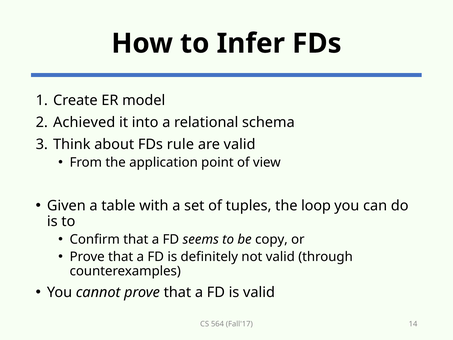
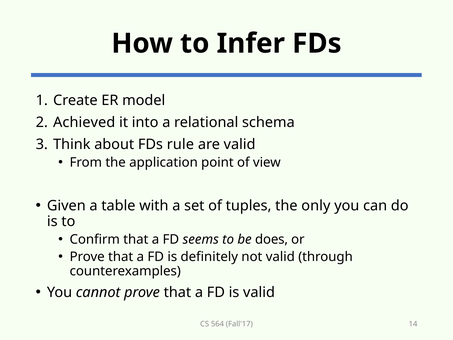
loop: loop -> only
copy: copy -> does
